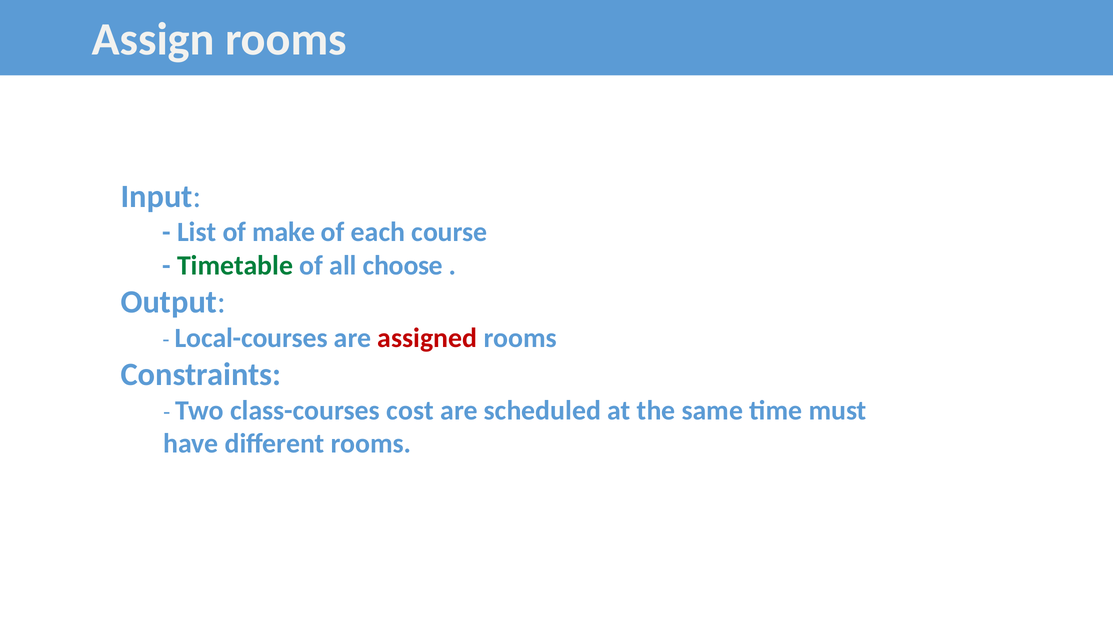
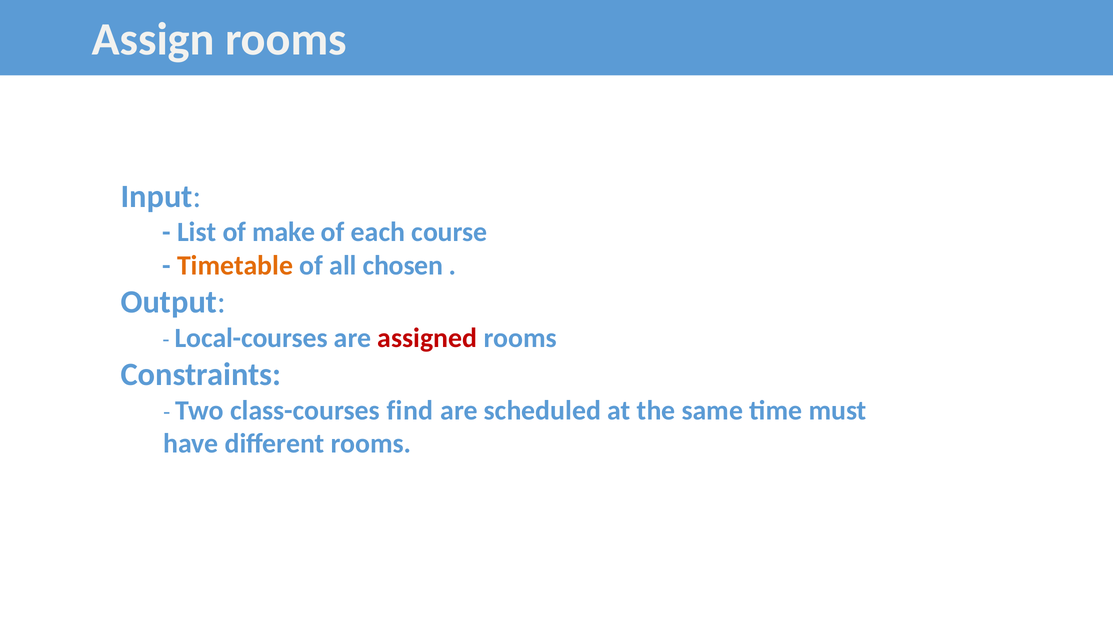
Timetable colour: green -> orange
choose: choose -> chosen
cost: cost -> find
